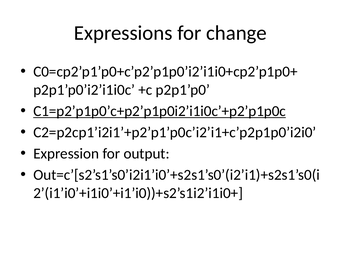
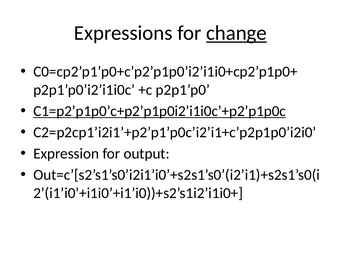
change underline: none -> present
